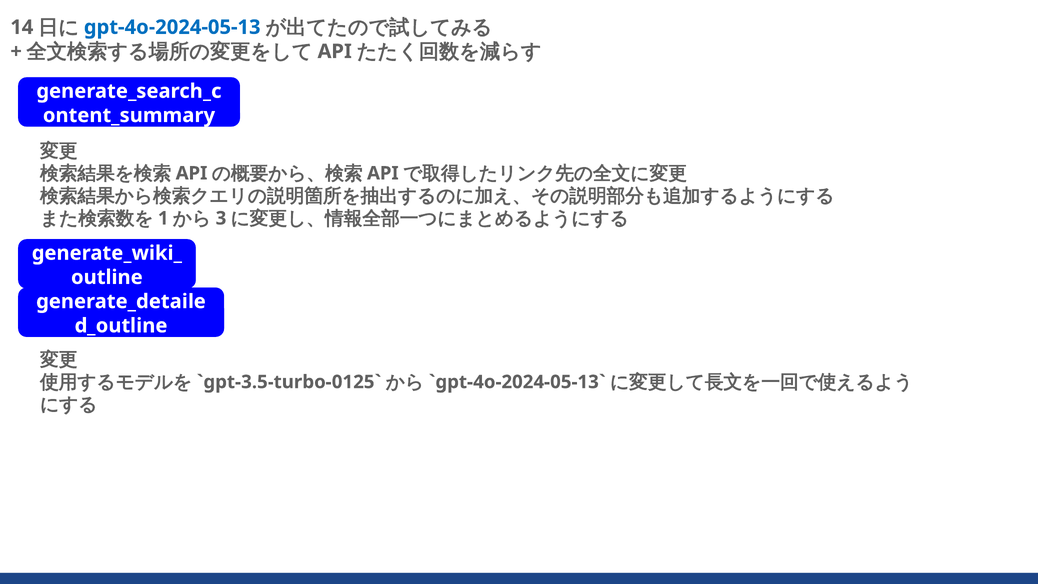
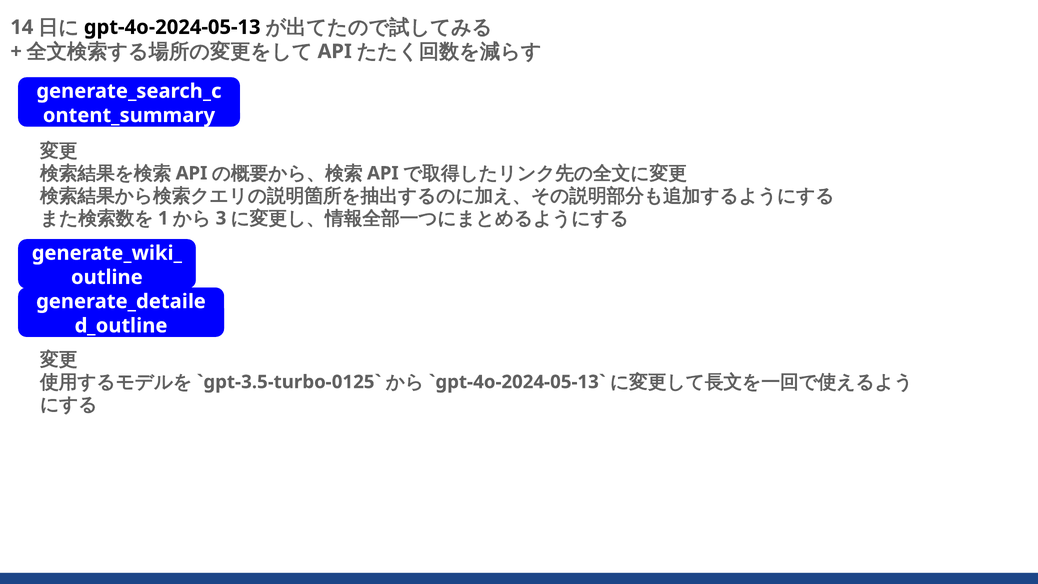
gpt-4o-2024-05-13 colour: blue -> black
